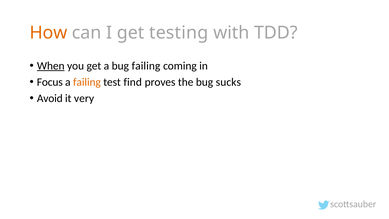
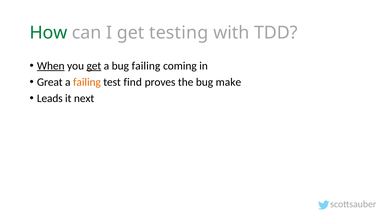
How colour: orange -> green
get at (94, 66) underline: none -> present
Focus: Focus -> Great
sucks: sucks -> make
Avoid: Avoid -> Leads
very: very -> next
